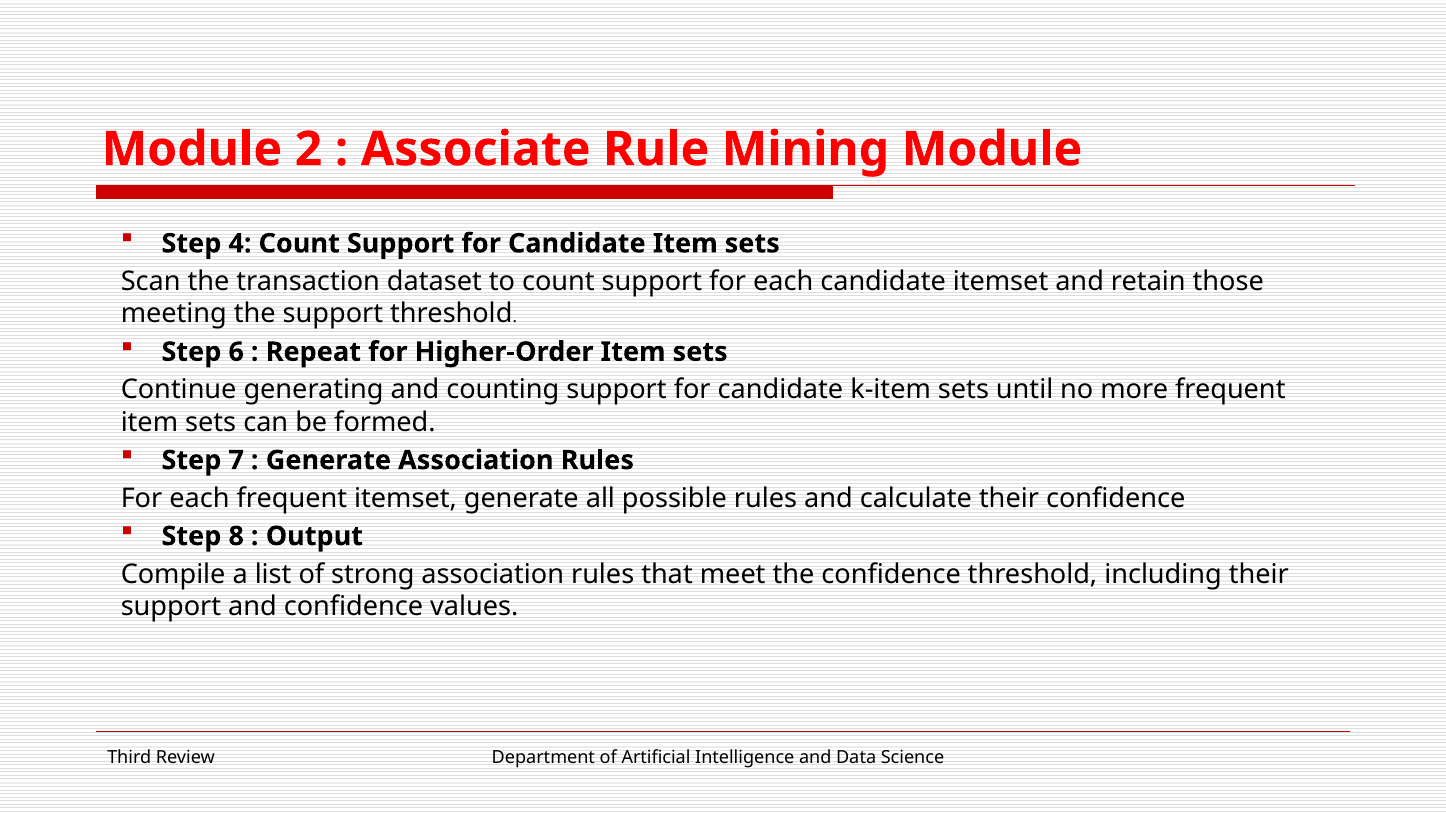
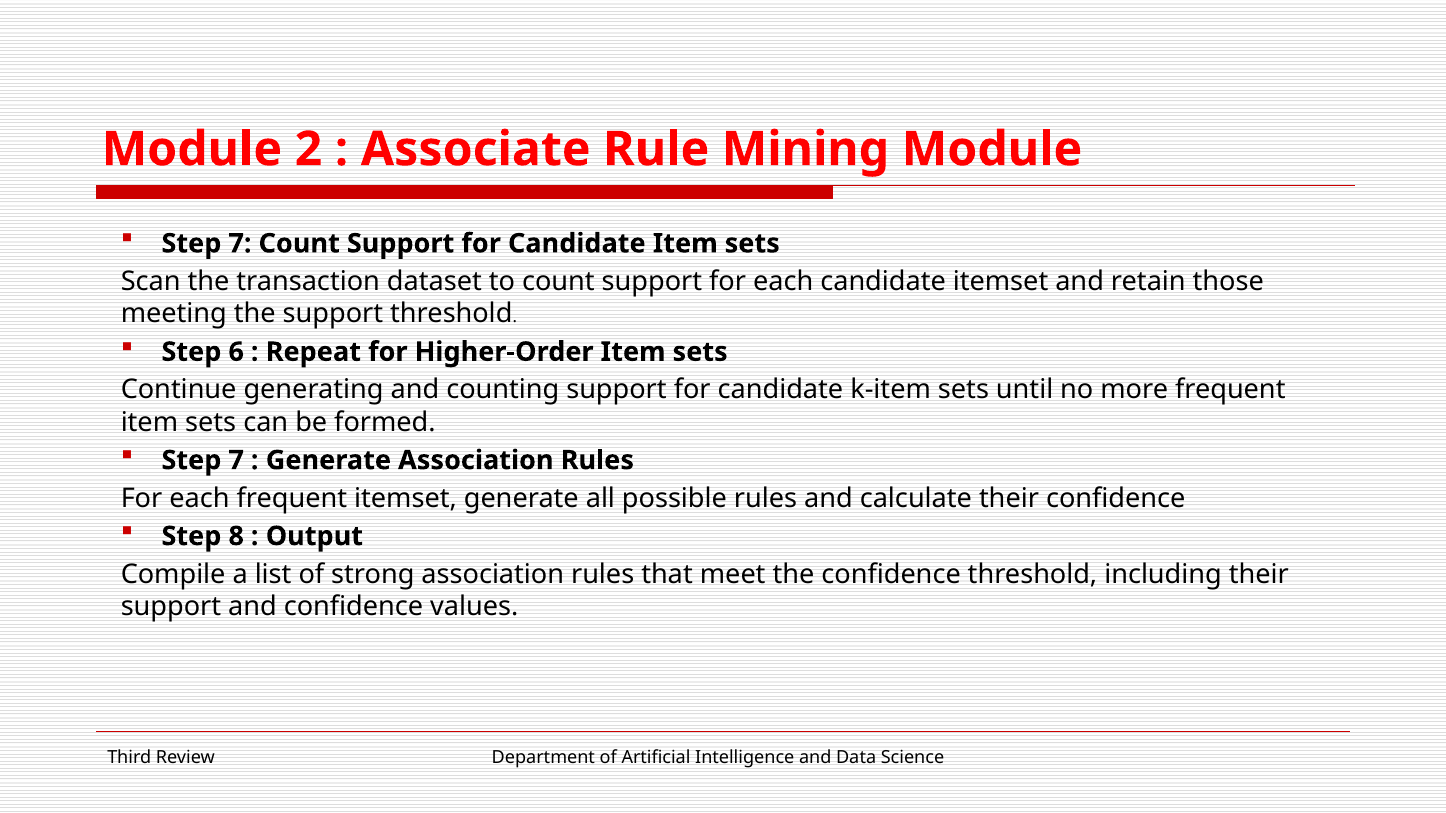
4 at (240, 244): 4 -> 7
